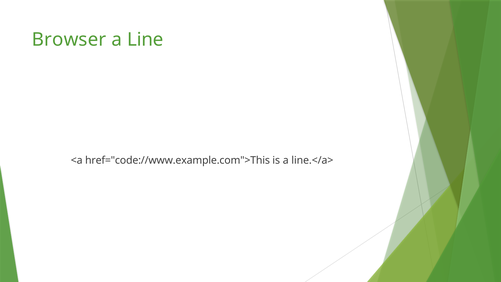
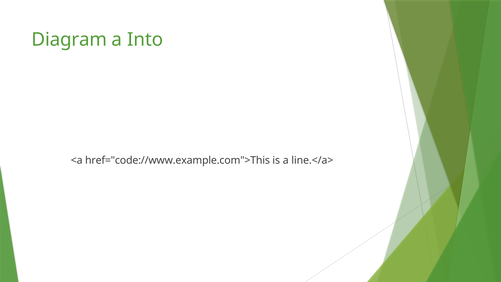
Browser: Browser -> Diagram
Line: Line -> Into
